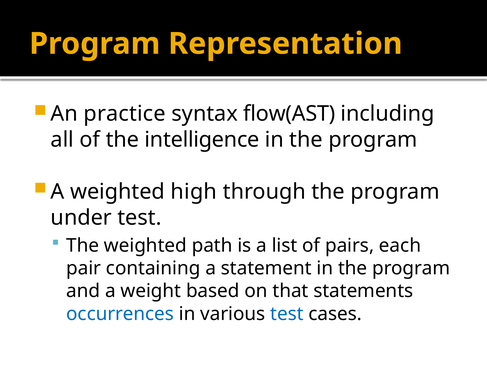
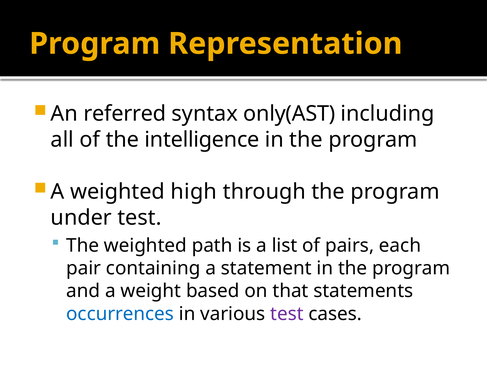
practice: practice -> referred
flow(AST: flow(AST -> only(AST
test at (287, 314) colour: blue -> purple
